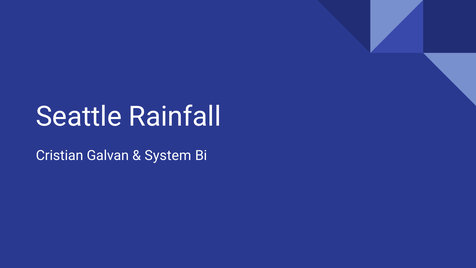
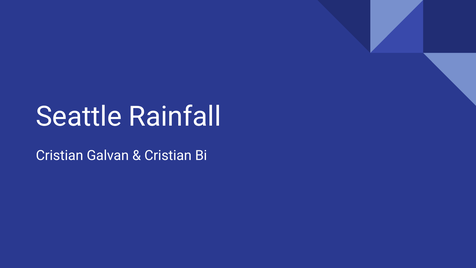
System at (168, 155): System -> Cristian
